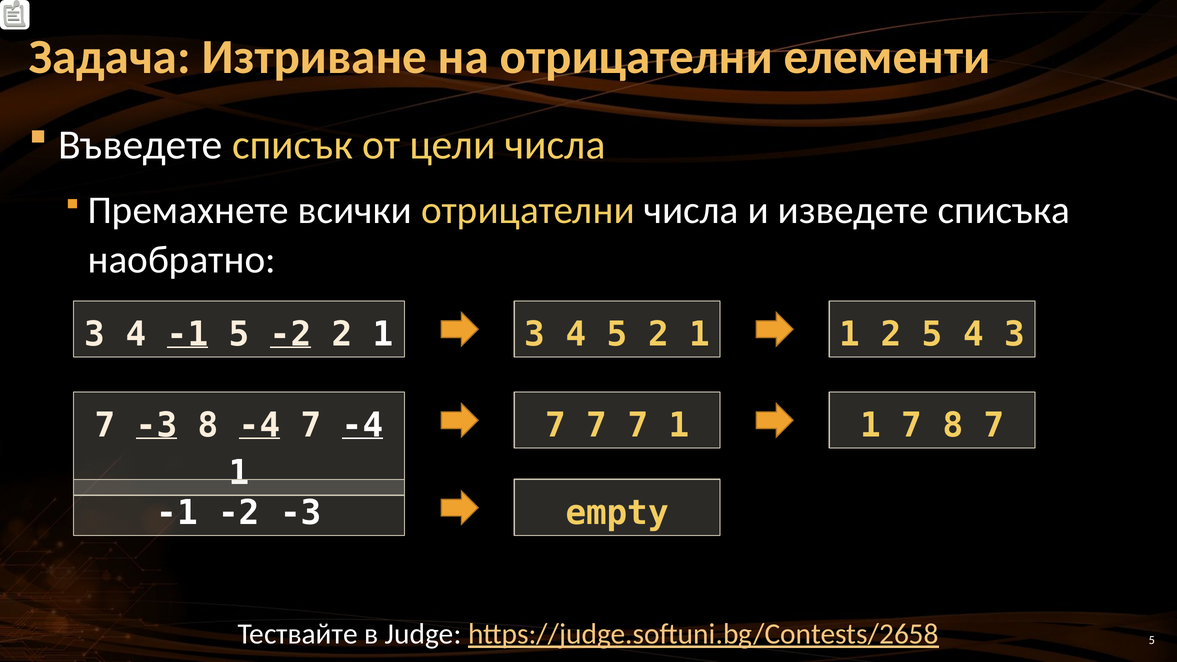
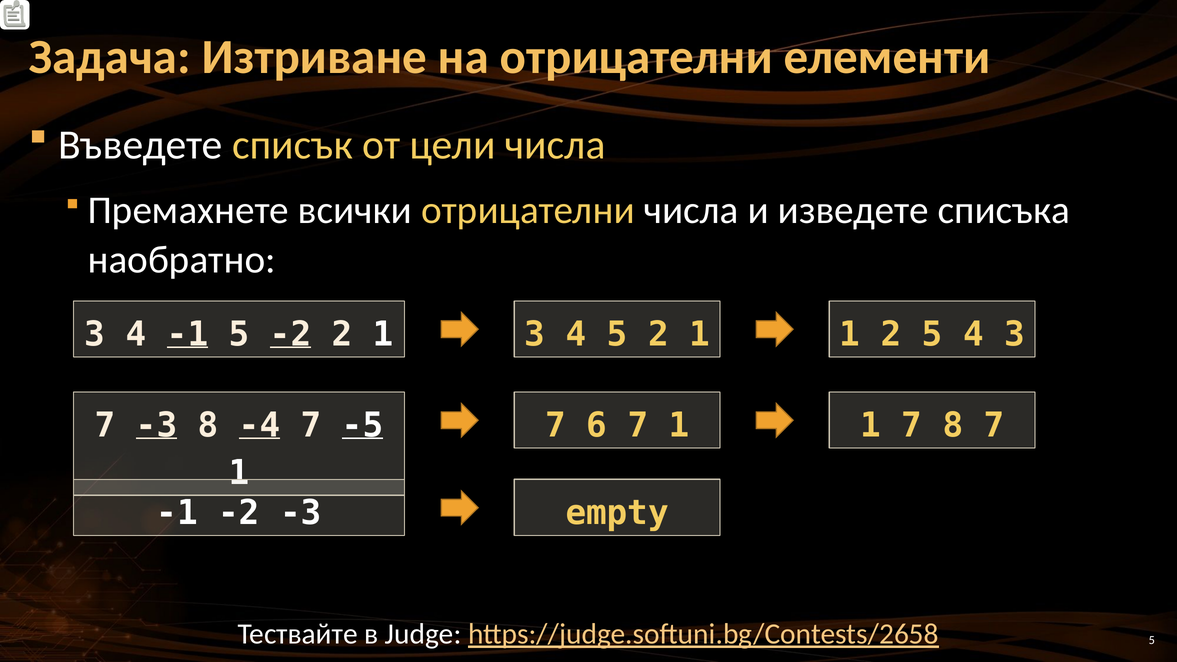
7 -4: -4 -> -5
7 at (597, 426): 7 -> 6
